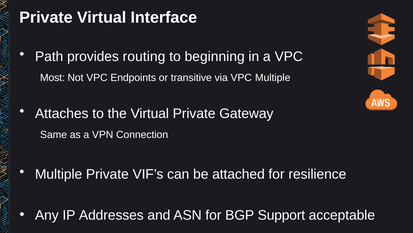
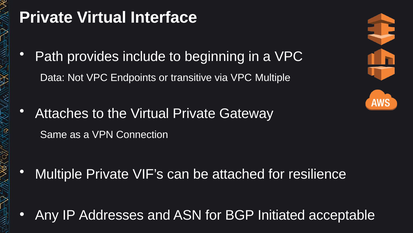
routing: routing -> include
Most: Most -> Data
Support: Support -> Initiated
